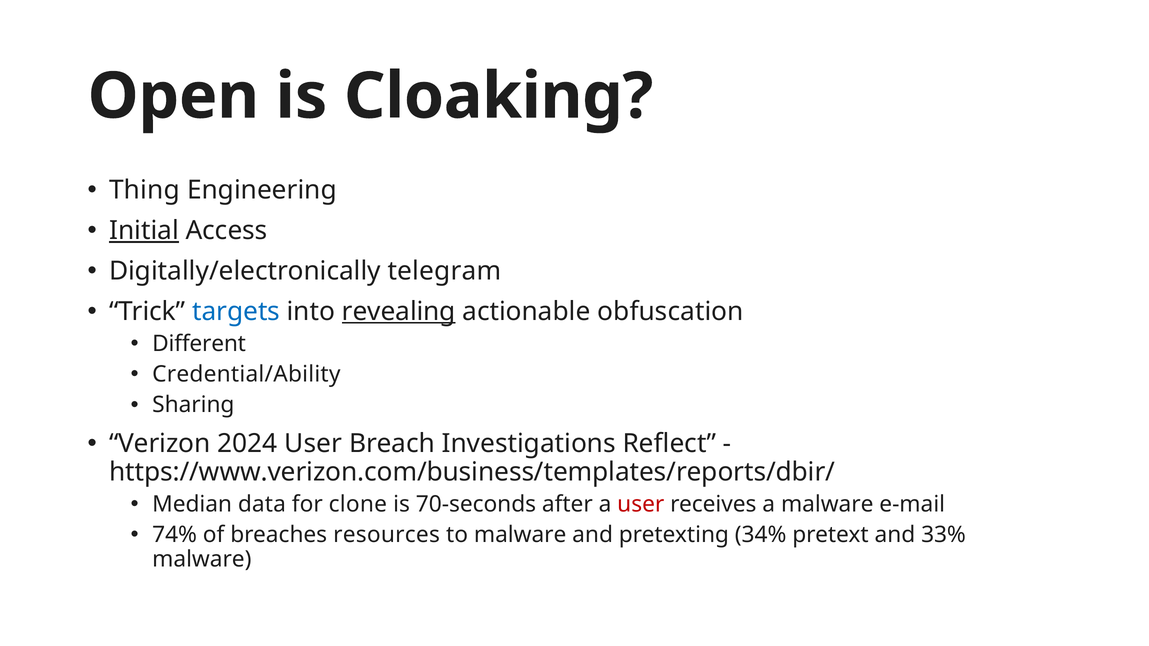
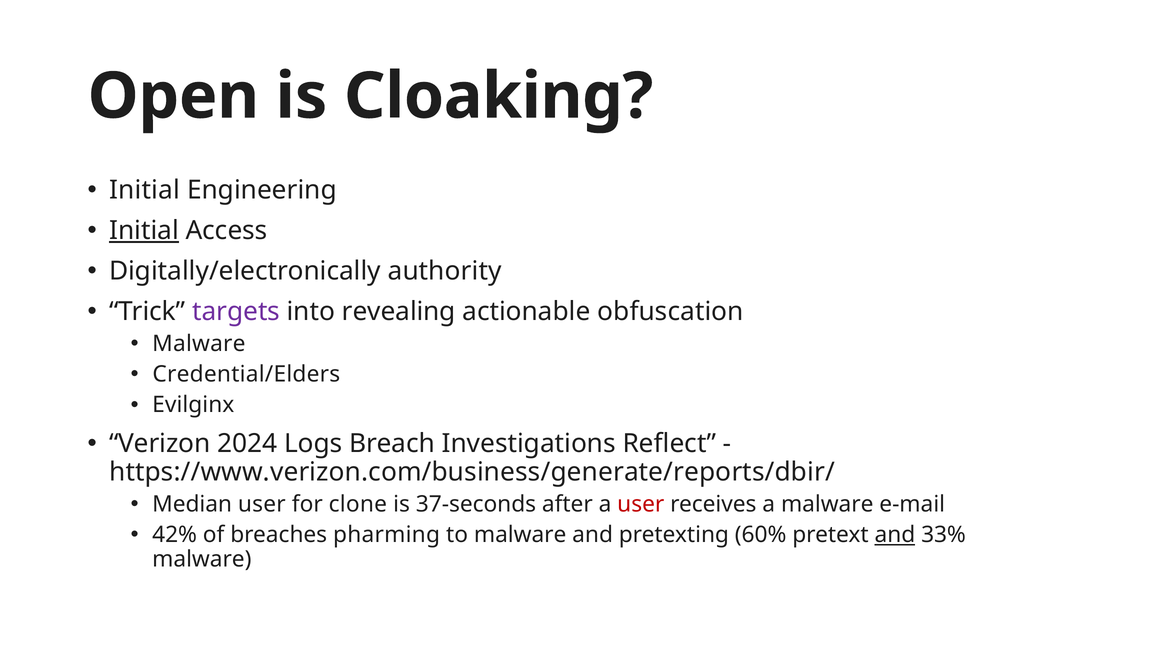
Thing at (145, 190): Thing -> Initial
telegram: telegram -> authority
targets colour: blue -> purple
revealing underline: present -> none
Different at (199, 344): Different -> Malware
Credential/Ability: Credential/Ability -> Credential/Elders
Sharing: Sharing -> Evilginx
2024 User: User -> Logs
https://www.verizon.com/business/templates/reports/dbir/: https://www.verizon.com/business/templates/reports/dbir/ -> https://www.verizon.com/business/generate/reports/dbir/
Median data: data -> user
70-seconds: 70-seconds -> 37-seconds
74%: 74% -> 42%
resources: resources -> pharming
34%: 34% -> 60%
and at (895, 535) underline: none -> present
